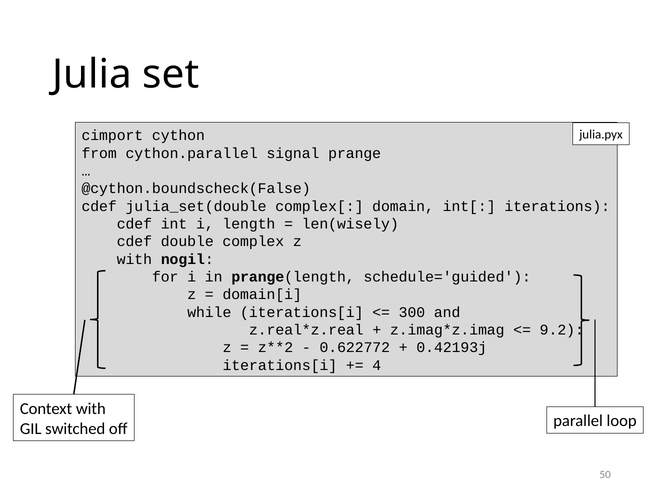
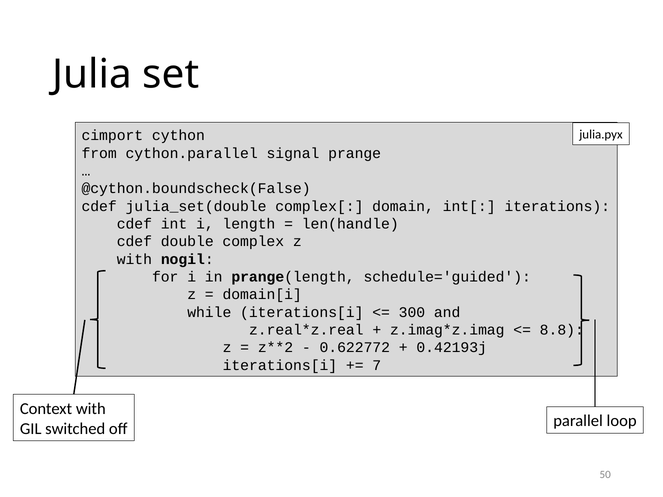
len(wisely: len(wisely -> len(handle
9.2: 9.2 -> 8.8
4: 4 -> 7
